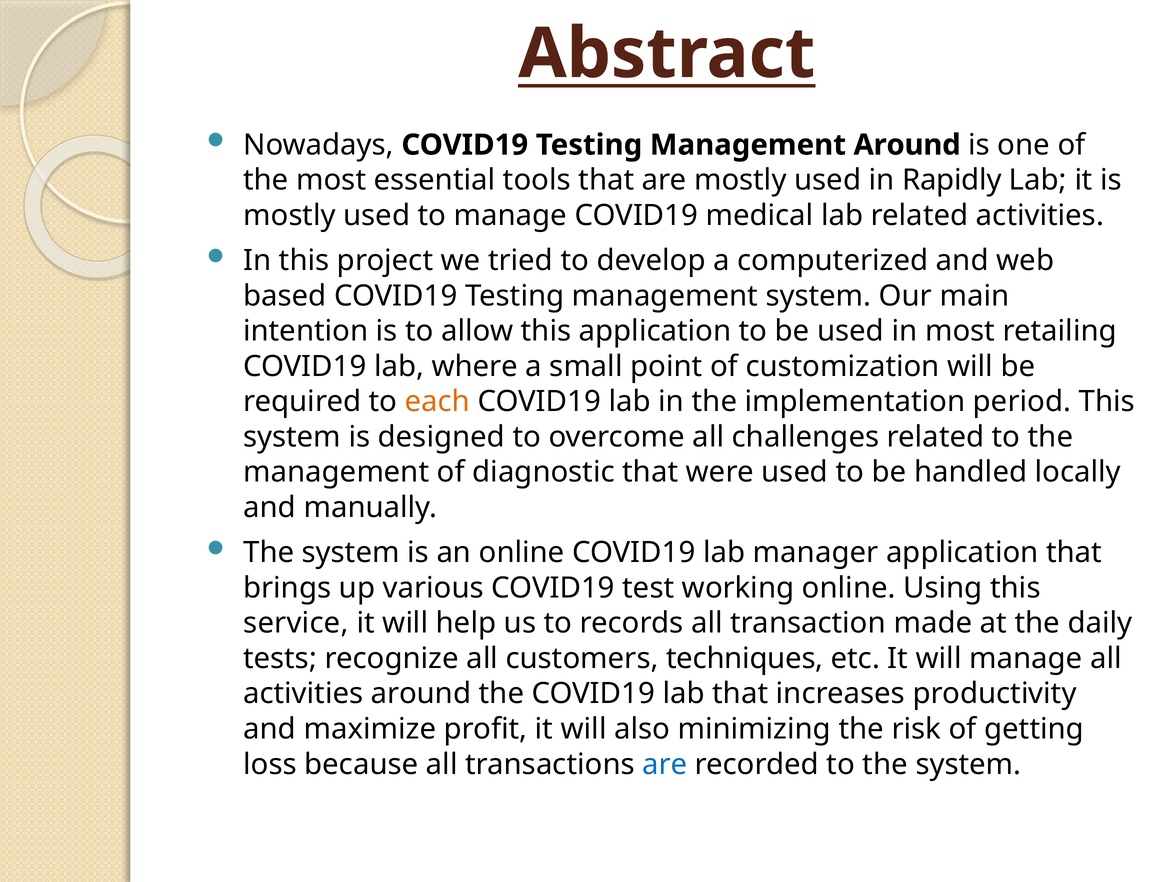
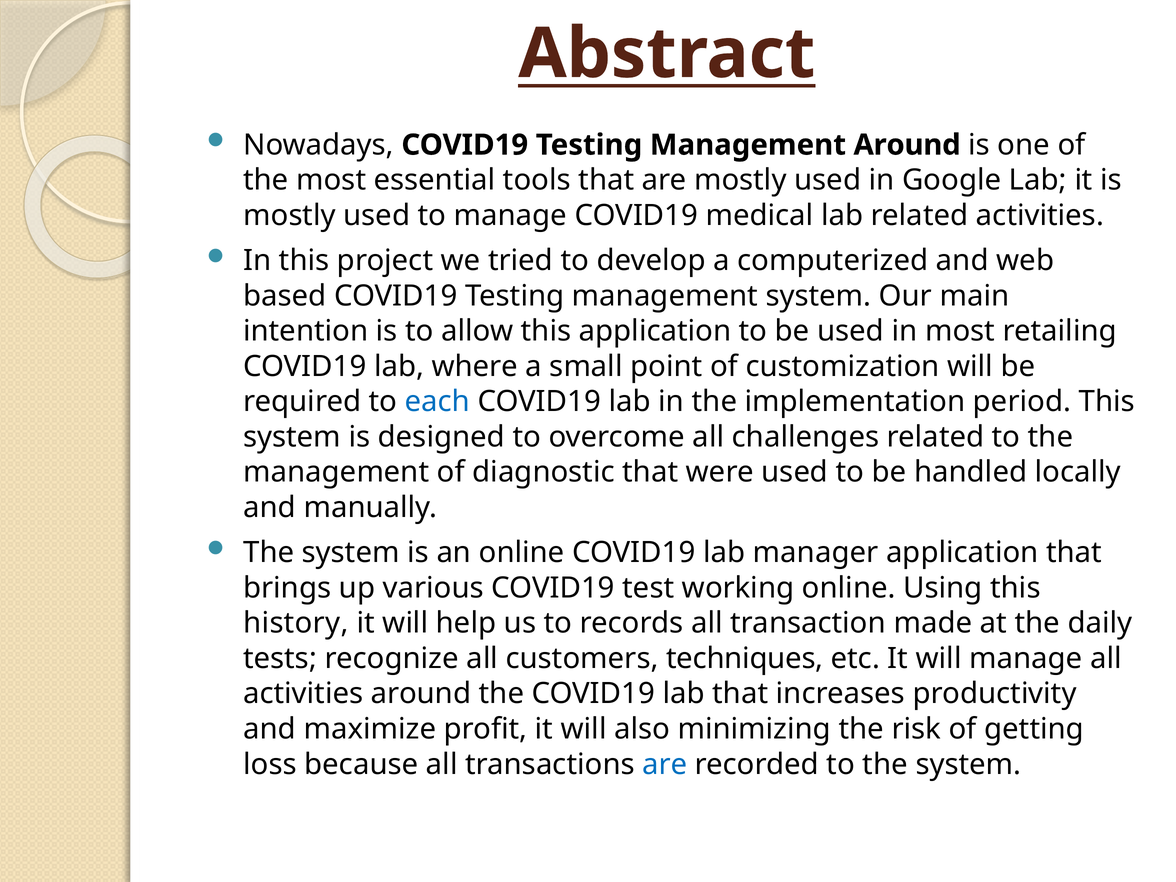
Rapidly: Rapidly -> Google
each colour: orange -> blue
service: service -> history
